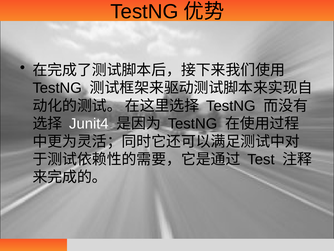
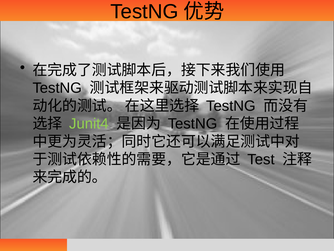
Junit4 colour: white -> light green
